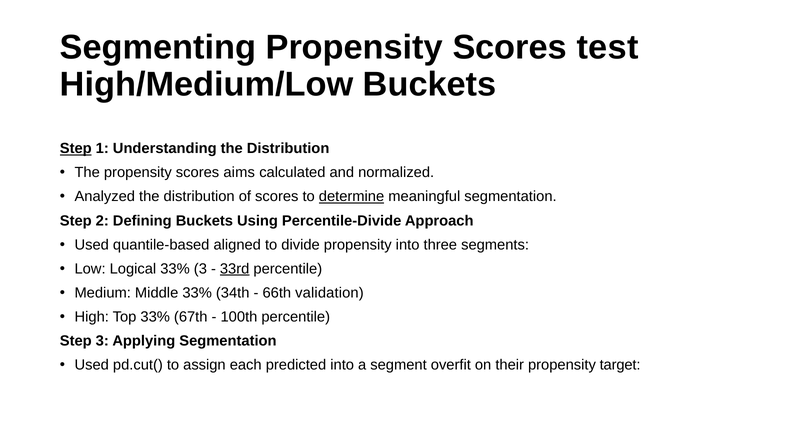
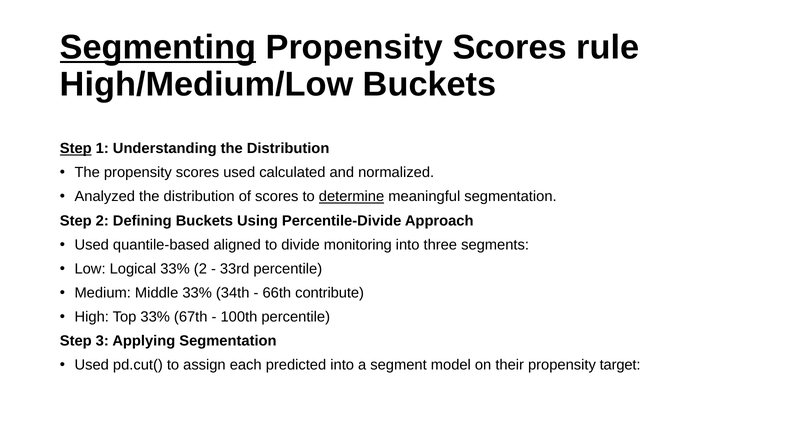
Segmenting underline: none -> present
test: test -> rule
scores aims: aims -> used
divide propensity: propensity -> monitoring
33% 3: 3 -> 2
33rd underline: present -> none
validation: validation -> contribute
overfit: overfit -> model
